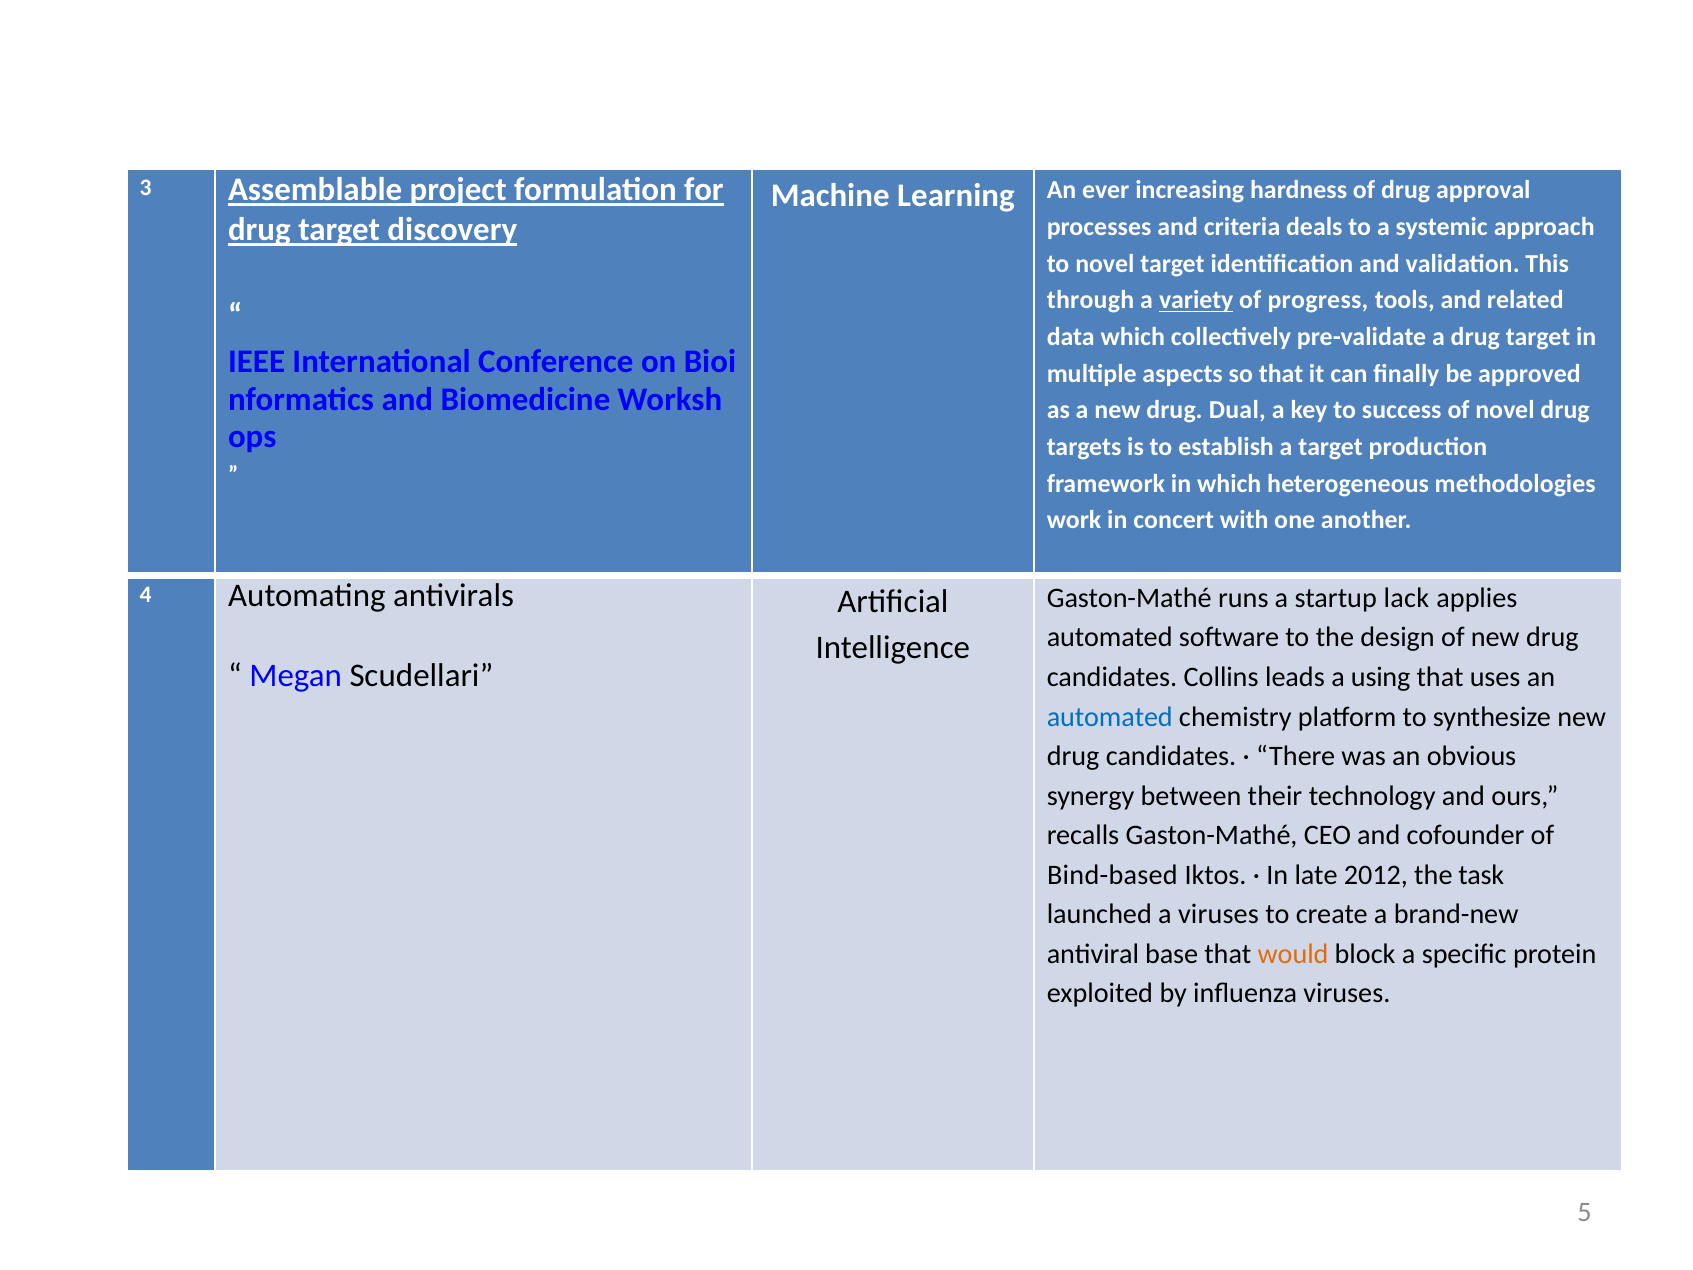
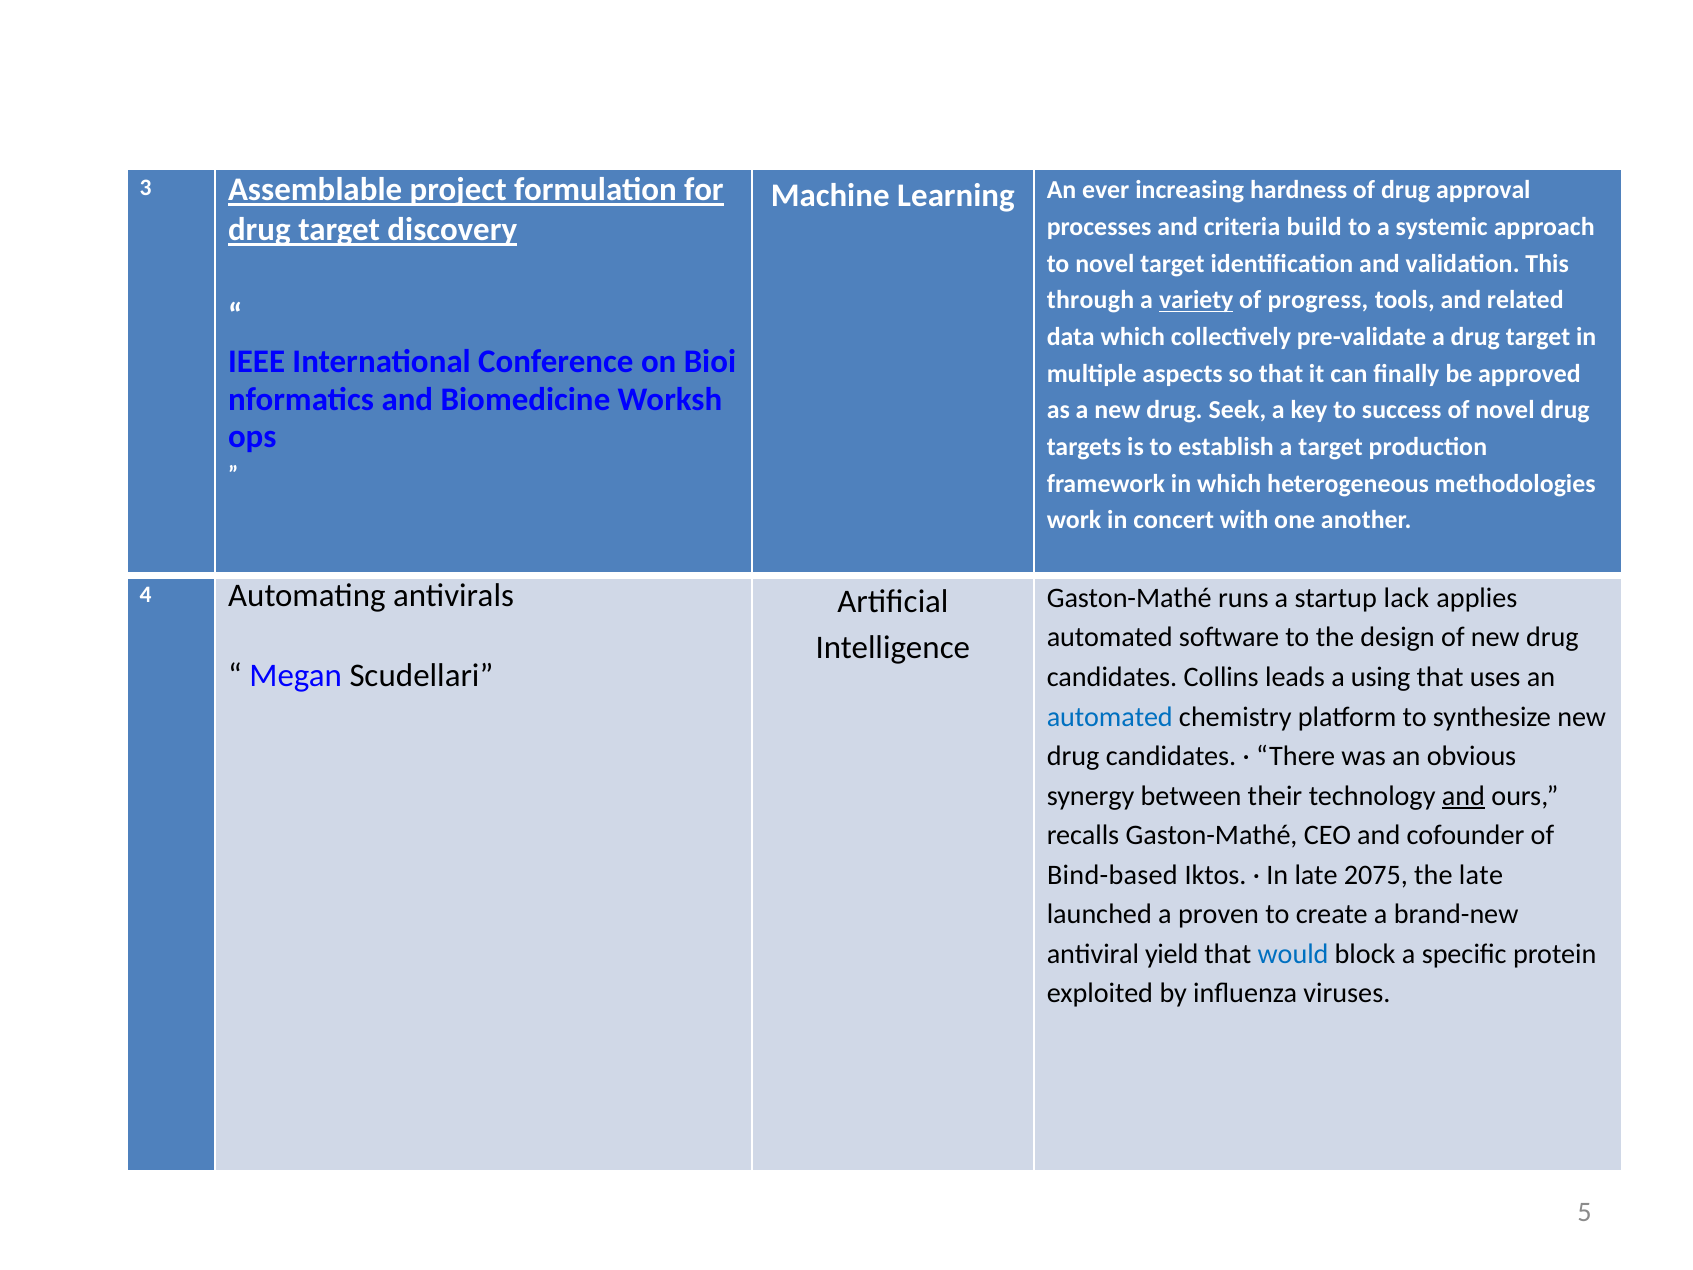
deals: deals -> build
Dual: Dual -> Seek
and at (1463, 796) underline: none -> present
2012: 2012 -> 2075
the task: task -> late
a viruses: viruses -> proven
base: base -> yield
would colour: orange -> blue
